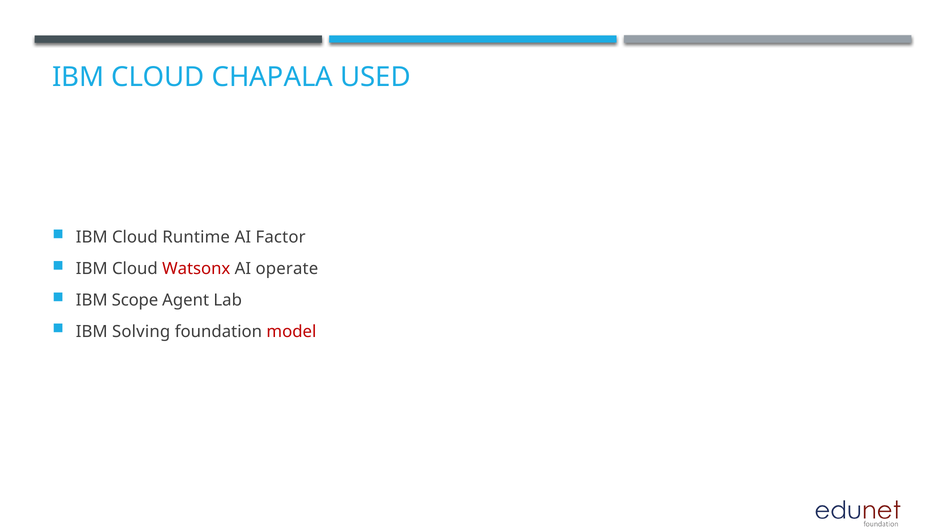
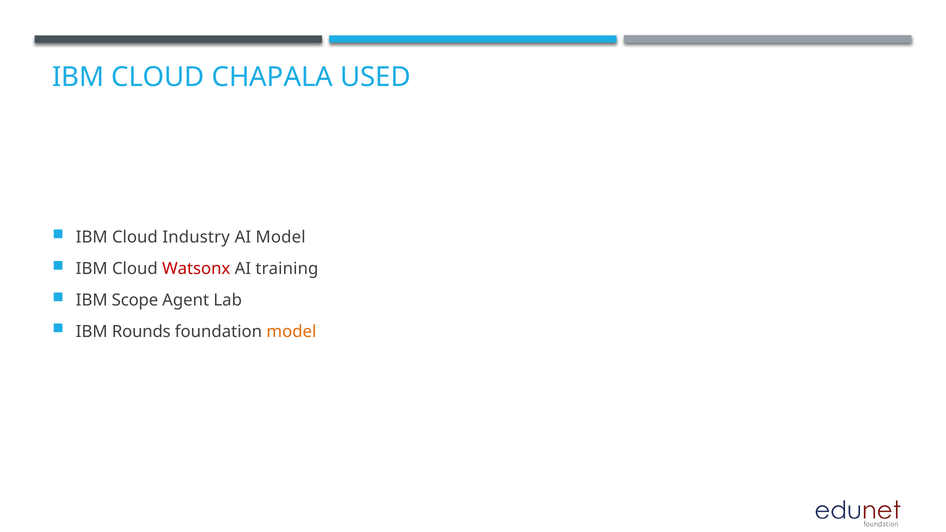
Runtime: Runtime -> Industry
AI Factor: Factor -> Model
operate: operate -> training
Solving: Solving -> Rounds
model at (291, 332) colour: red -> orange
